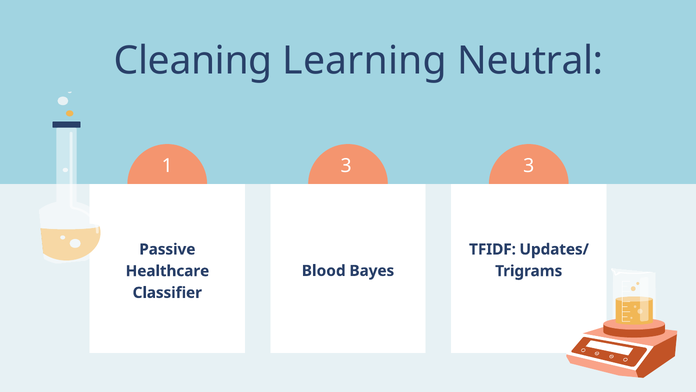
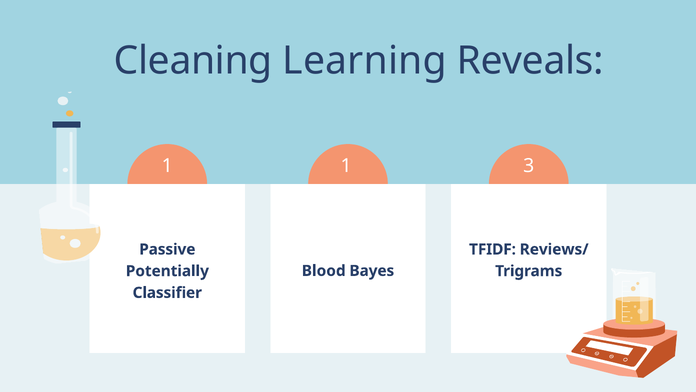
Neutral: Neutral -> Reveals
1 3: 3 -> 1
Updates/: Updates/ -> Reviews/
Healthcare: Healthcare -> Potentially
